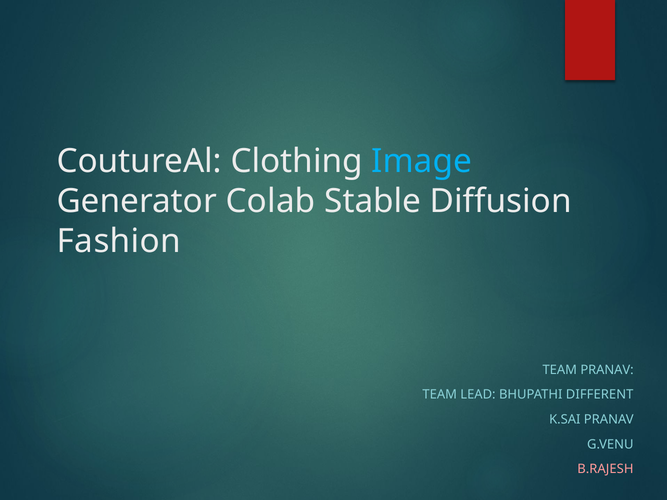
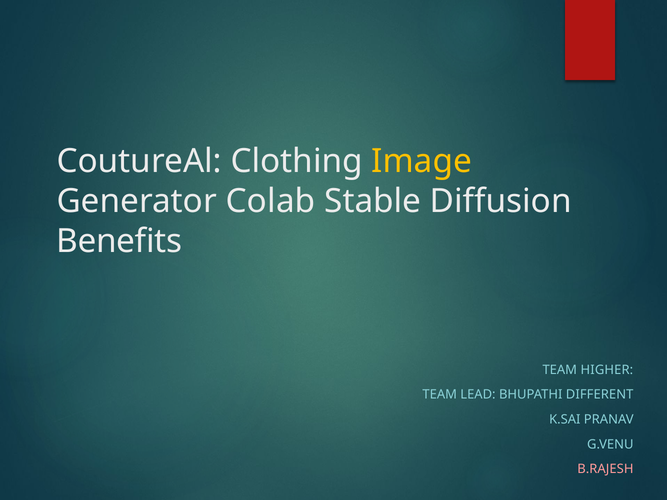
Image colour: light blue -> yellow
Fashion: Fashion -> Benefits
TEAM PRANAV: PRANAV -> HIGHER
